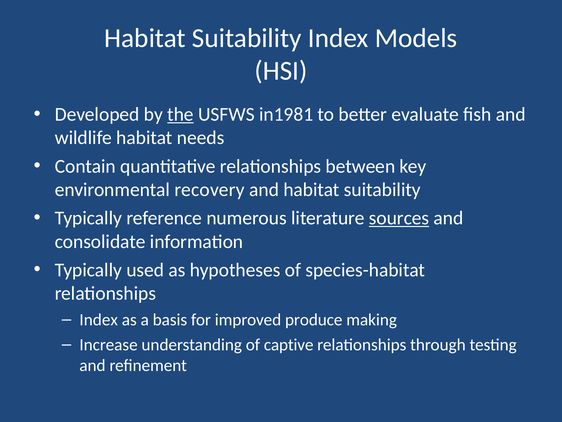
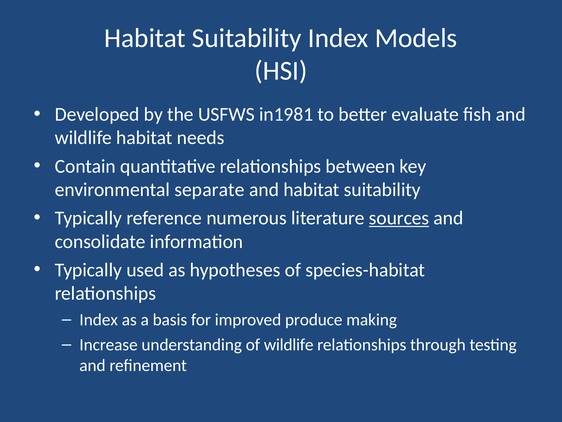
the underline: present -> none
recovery: recovery -> separate
of captive: captive -> wildlife
